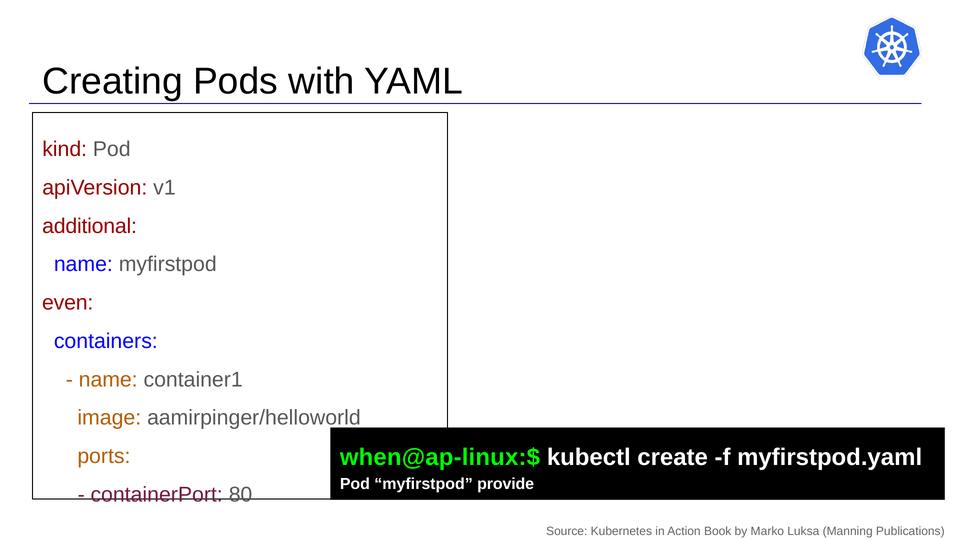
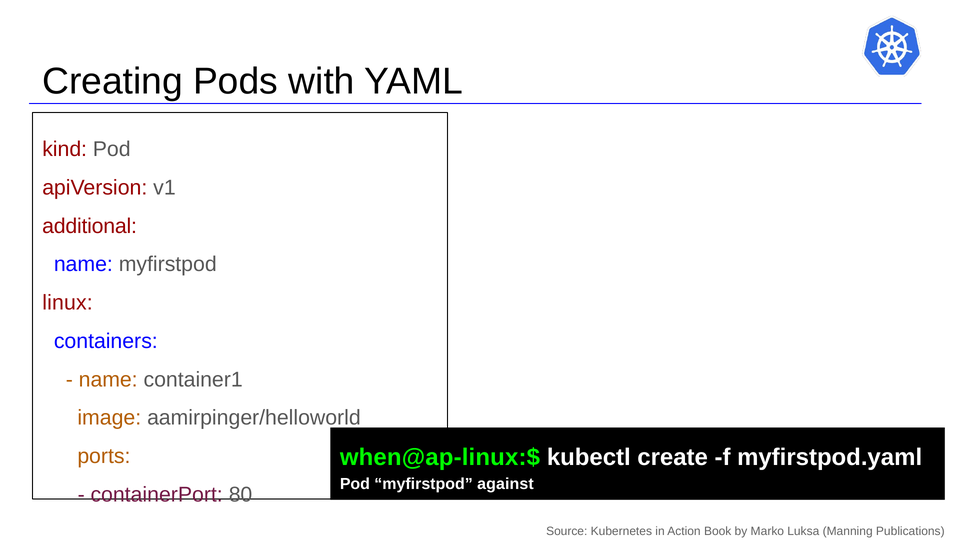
even: even -> linux
provide: provide -> against
